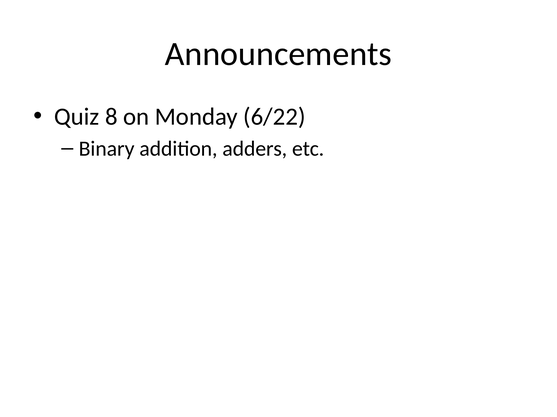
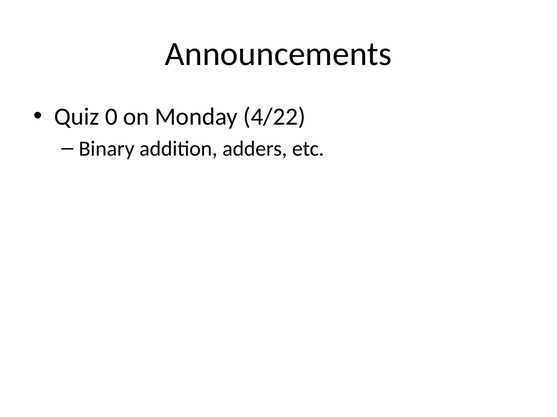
8: 8 -> 0
6/22: 6/22 -> 4/22
